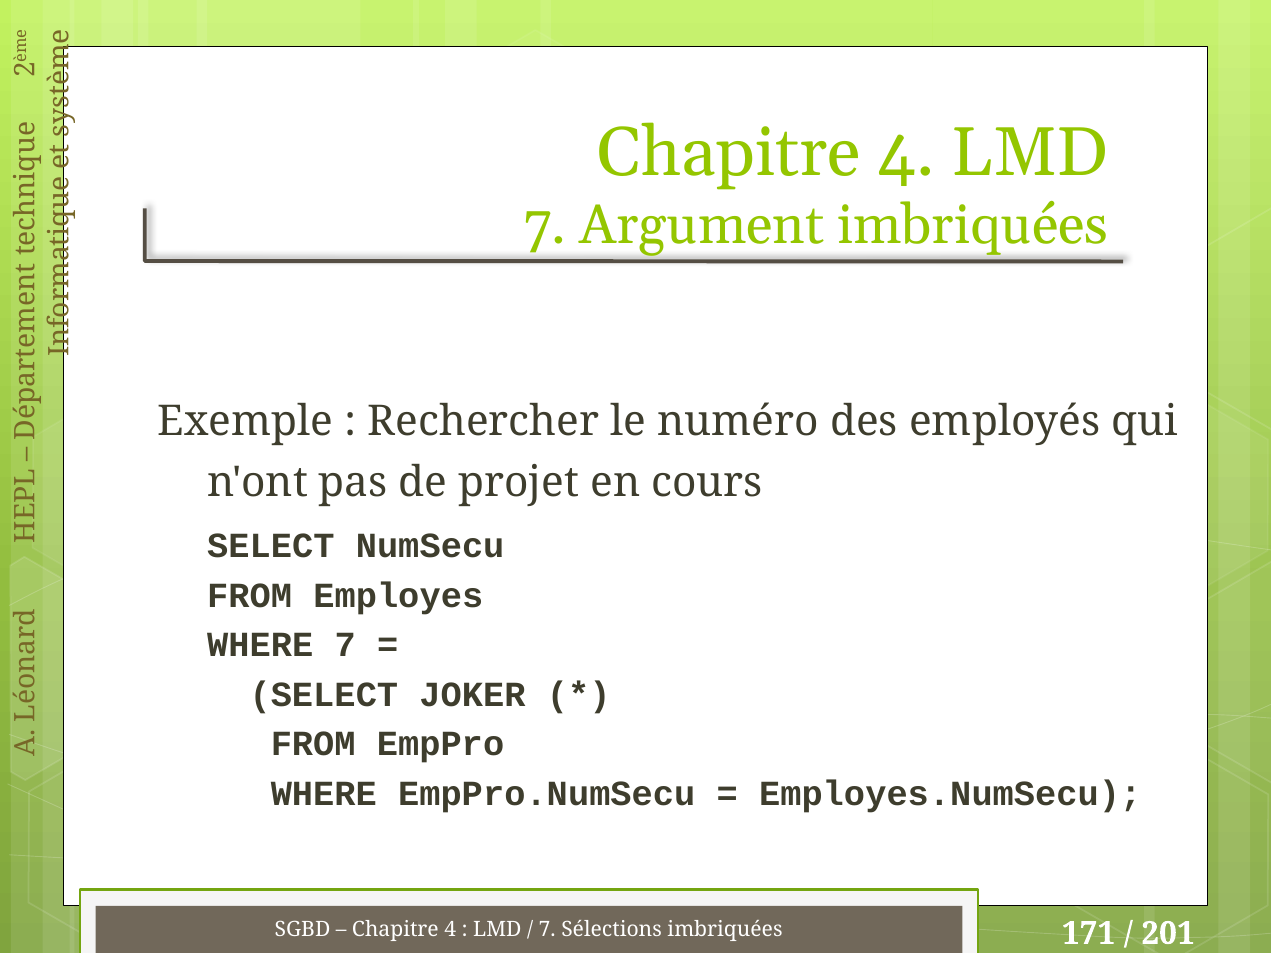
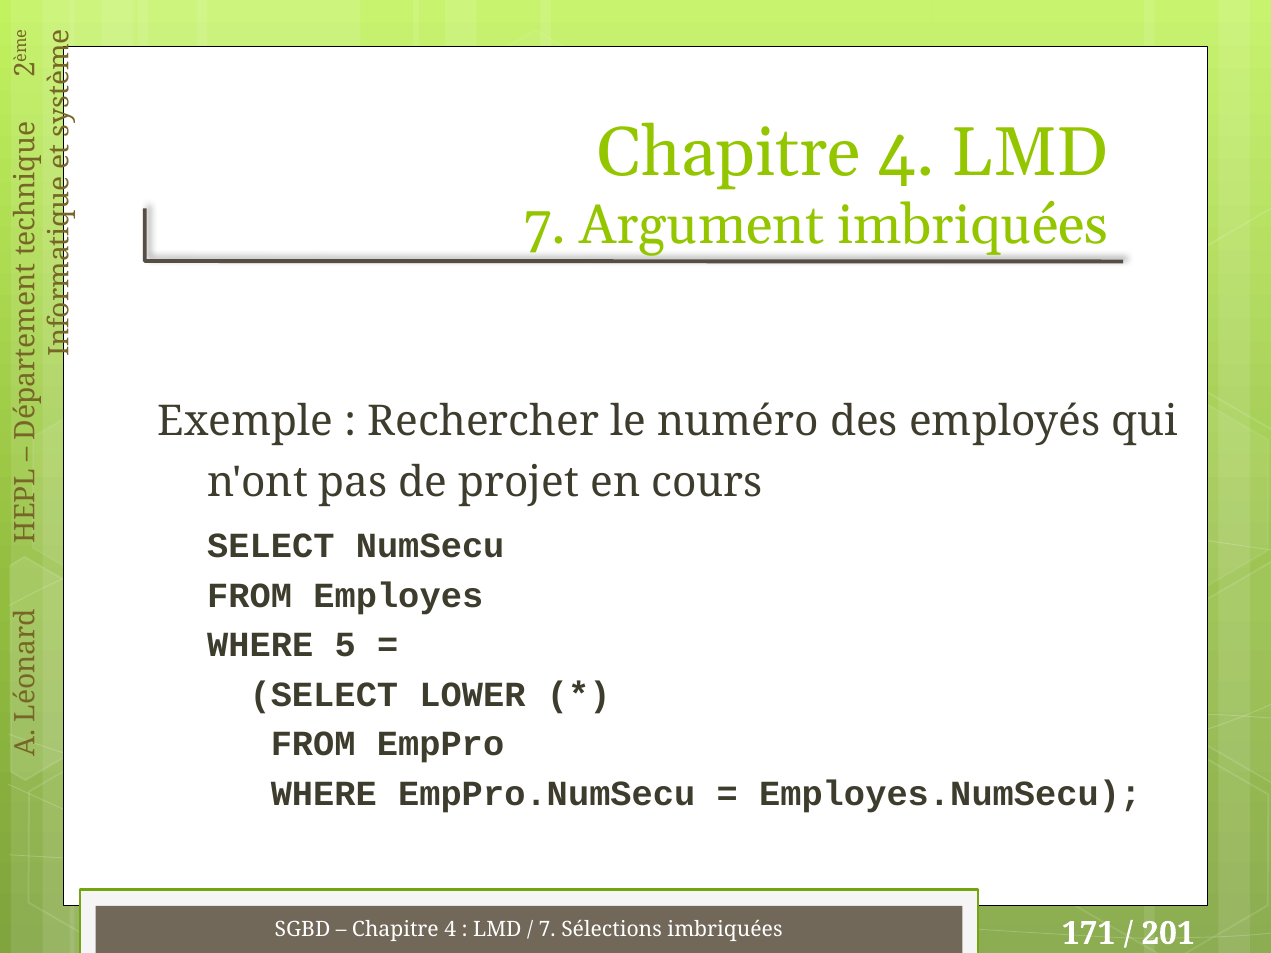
WHERE 7: 7 -> 5
JOKER: JOKER -> LOWER
